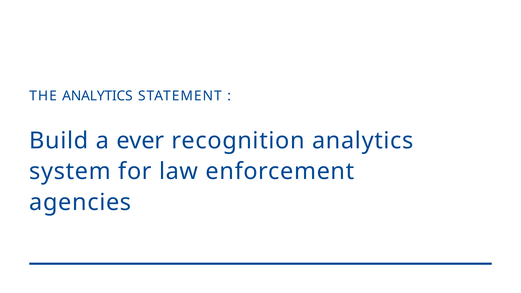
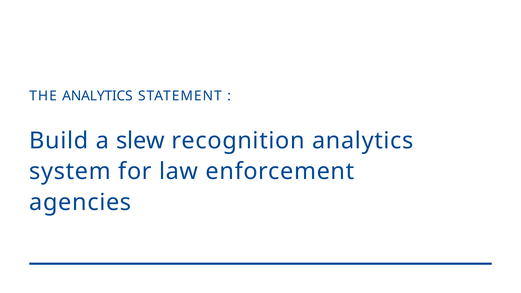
ever: ever -> slew
